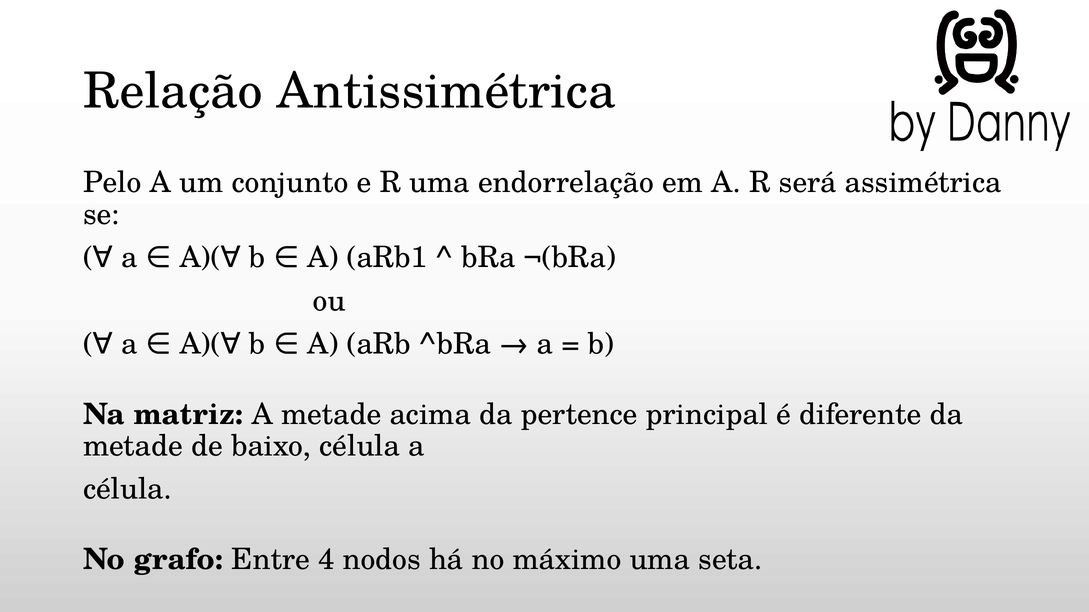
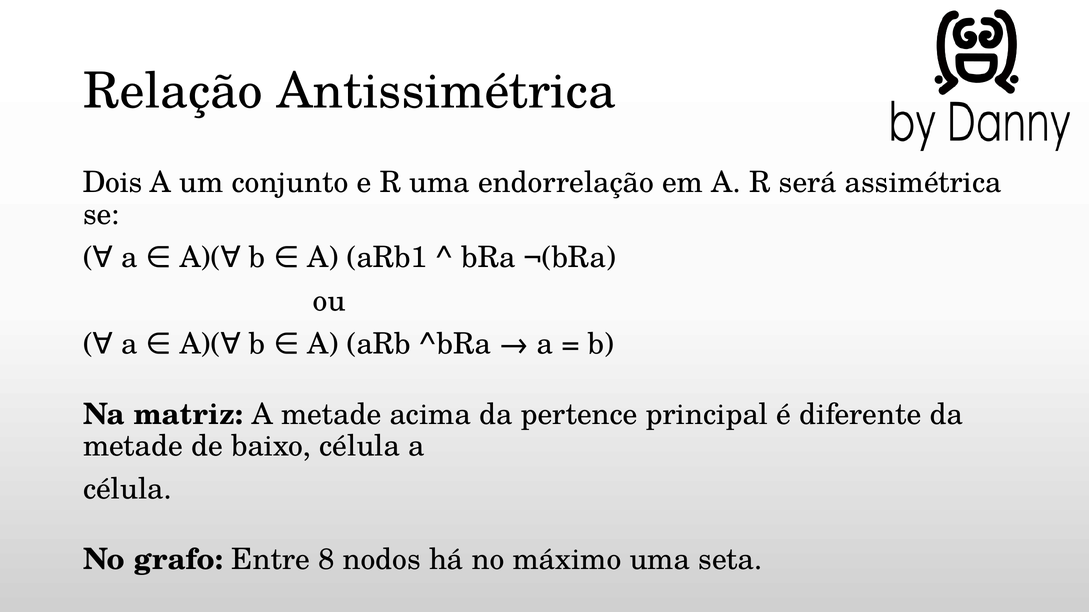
Pelo: Pelo -> Dois
4: 4 -> 8
